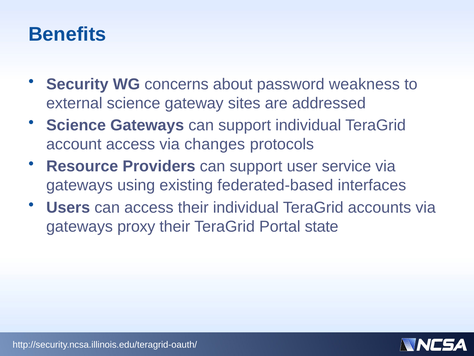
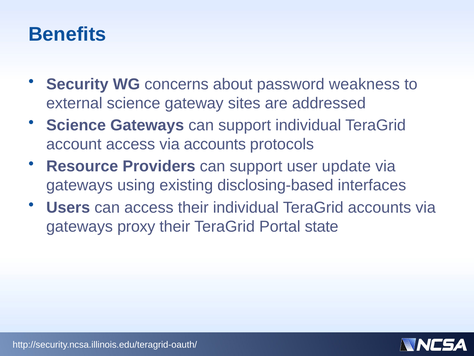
via changes: changes -> accounts
service: service -> update
federated-based: federated-based -> disclosing-based
